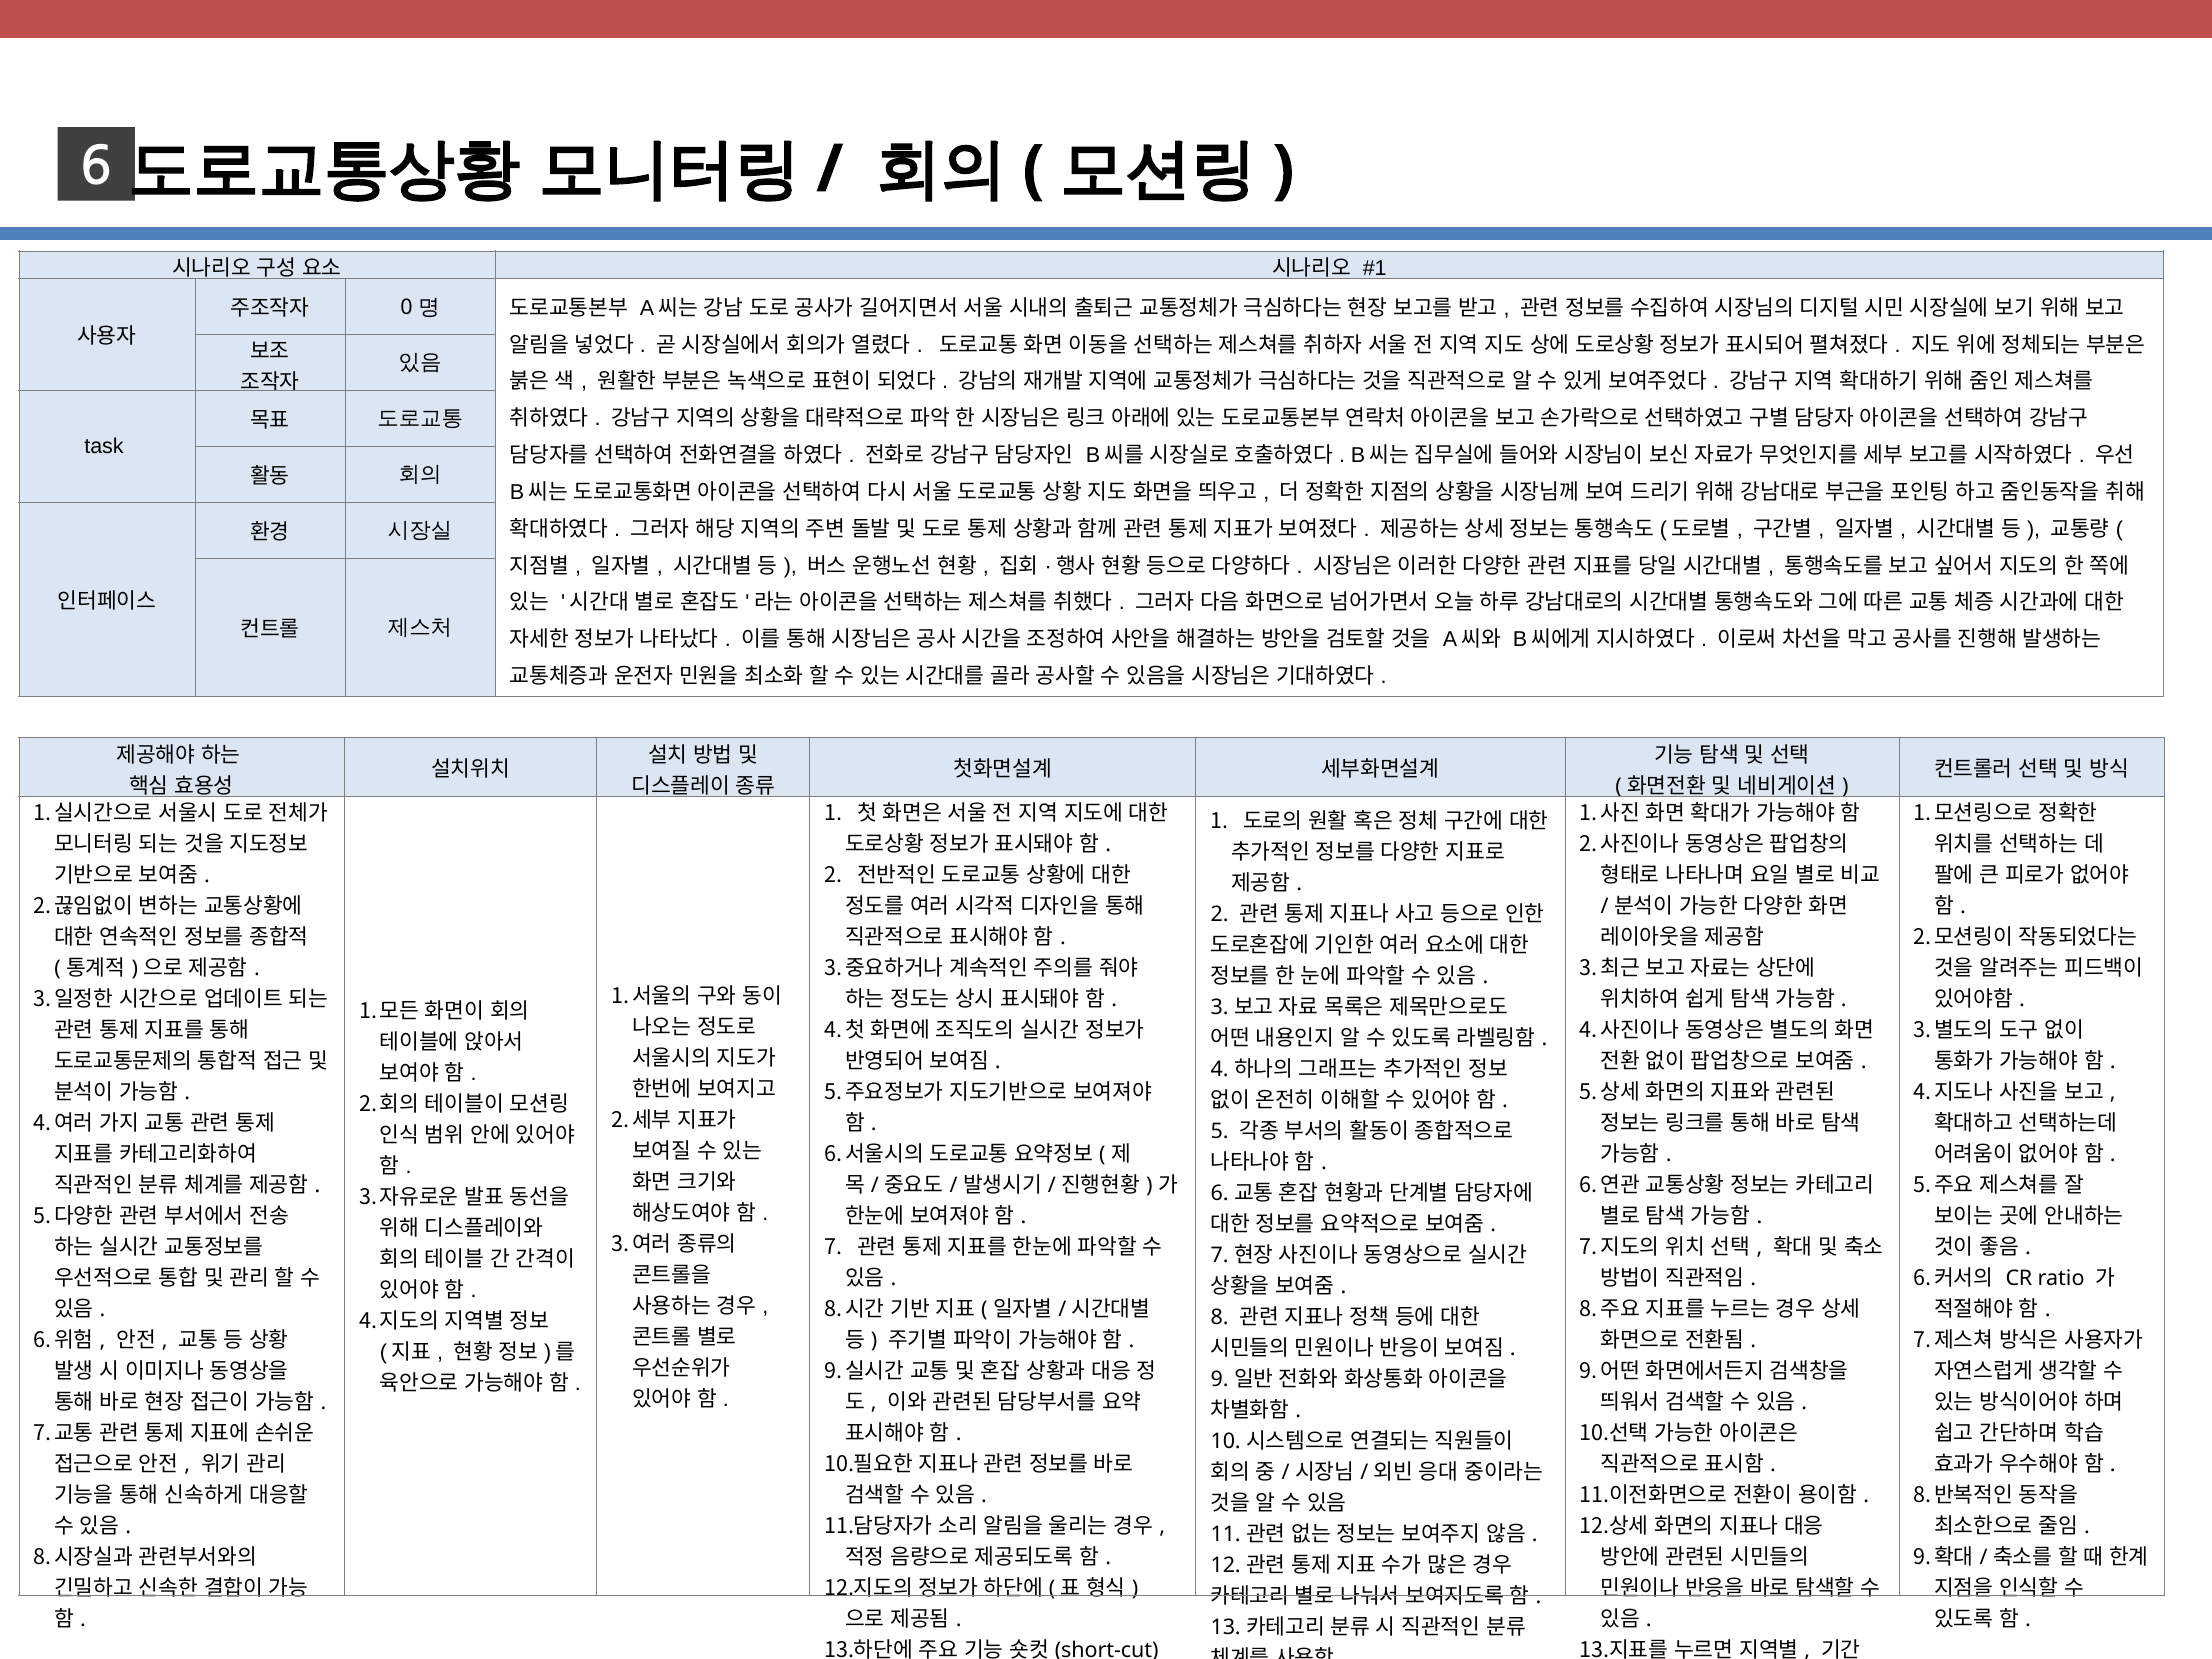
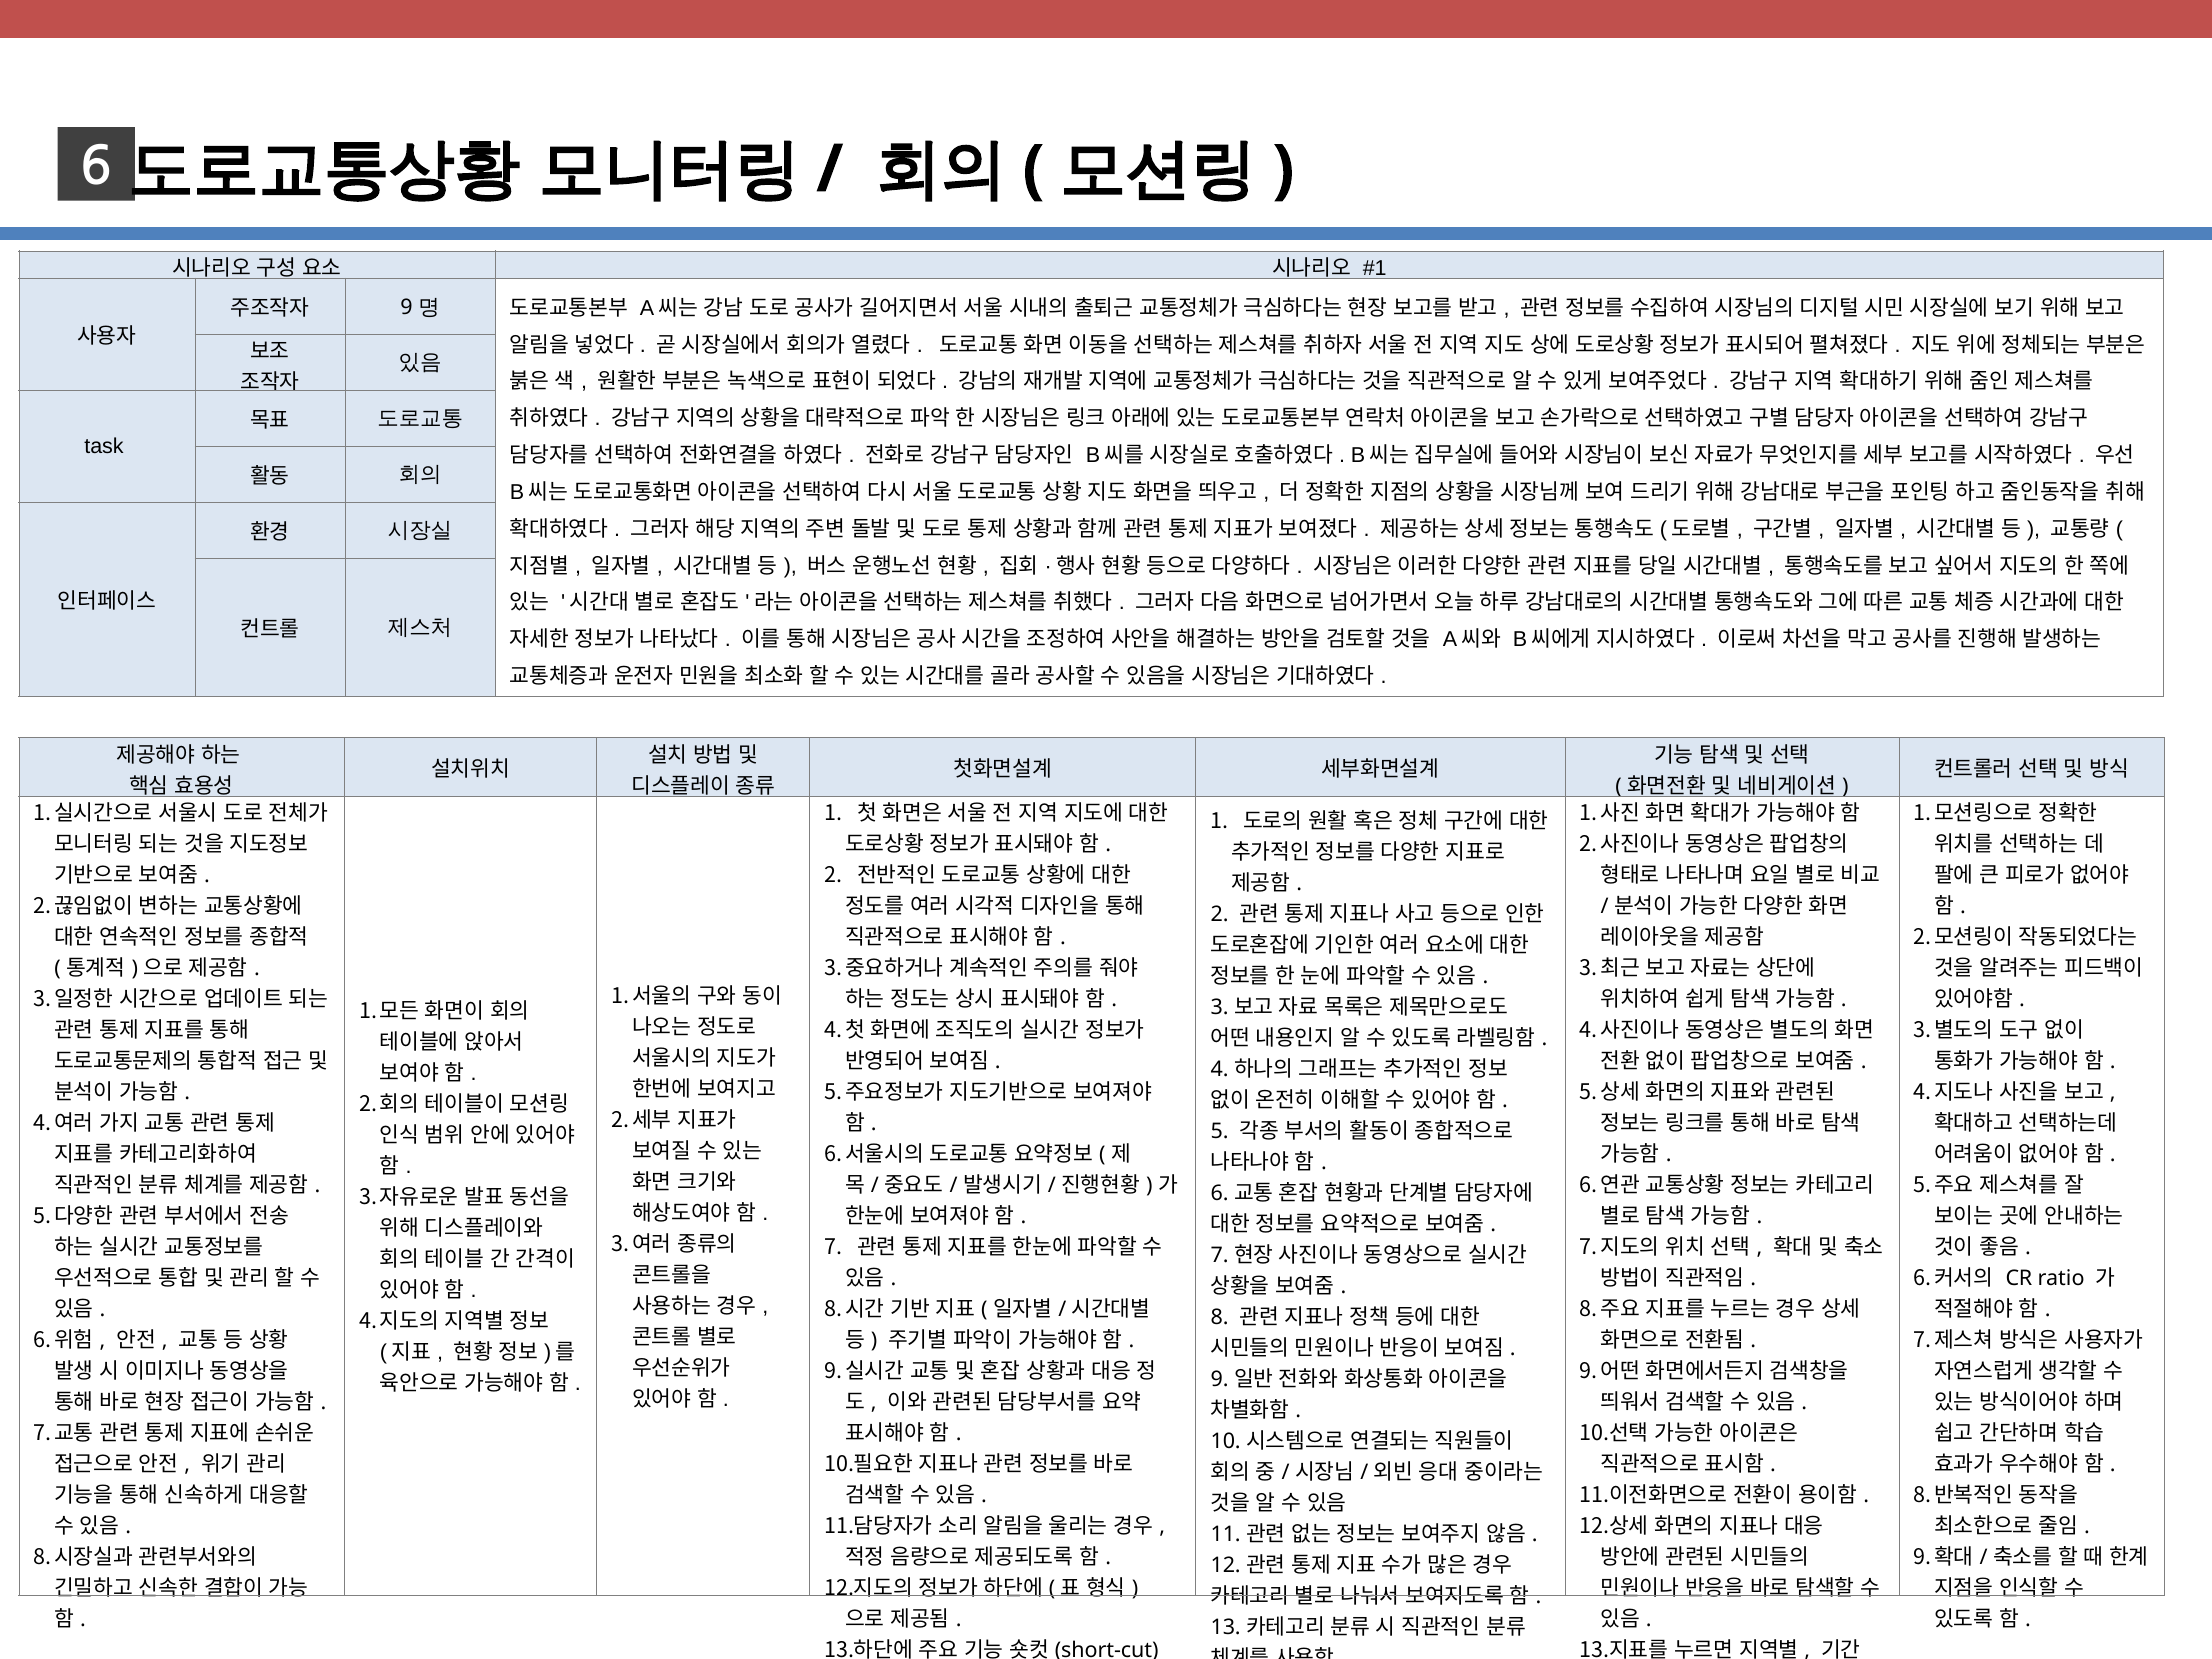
0 at (407, 307): 0 -> 9
